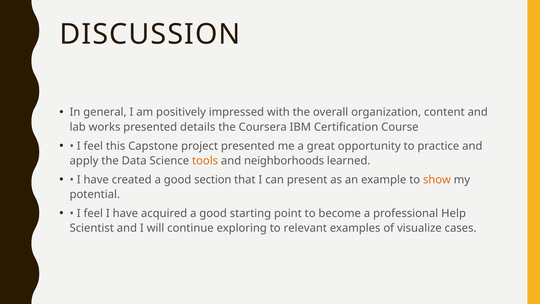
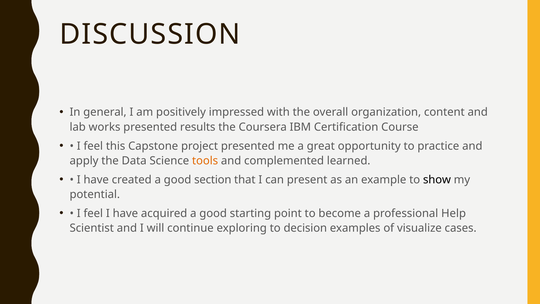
details: details -> results
neighborhoods: neighborhoods -> complemented
show colour: orange -> black
relevant: relevant -> decision
